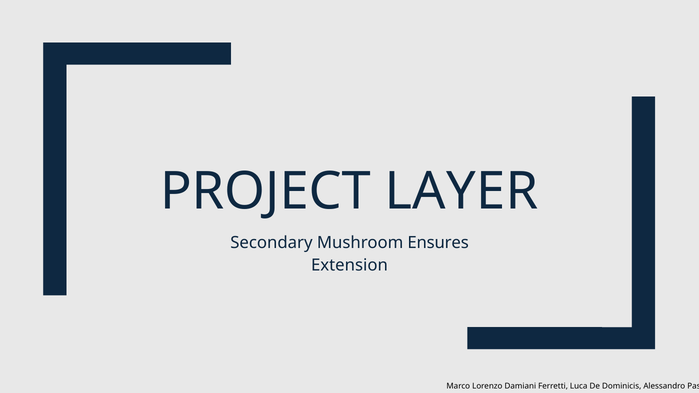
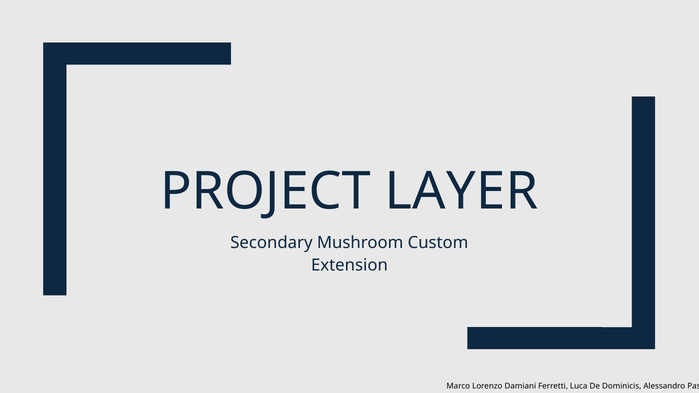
Ensures: Ensures -> Custom
